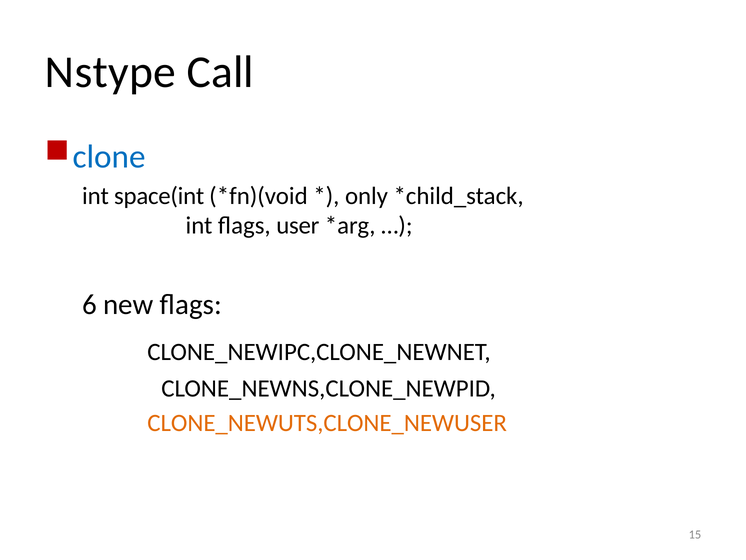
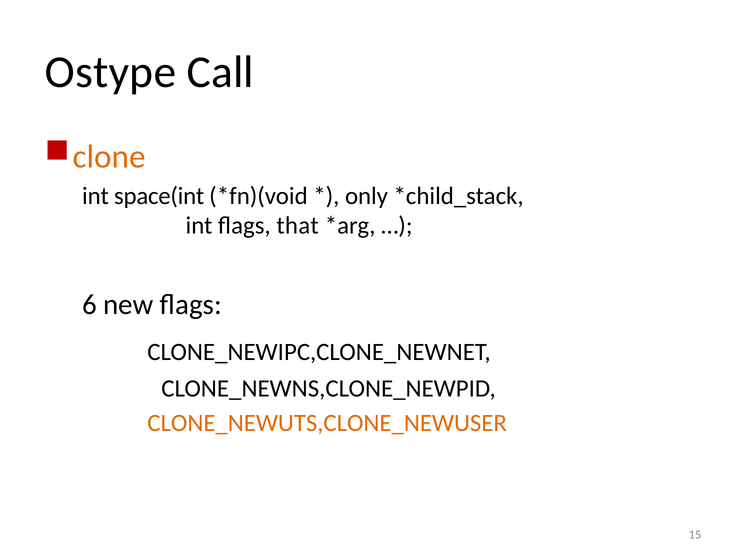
Nstype: Nstype -> Ostype
clone colour: blue -> orange
user: user -> that
